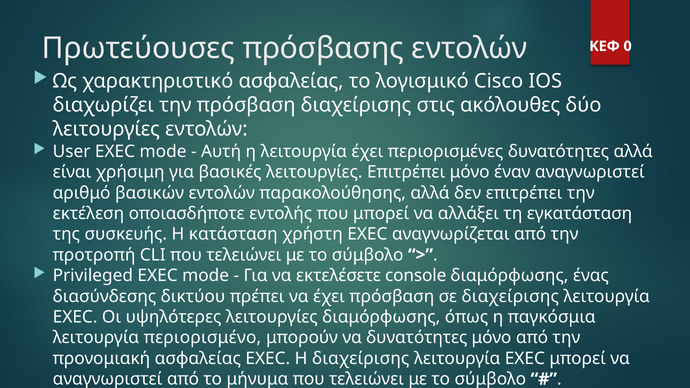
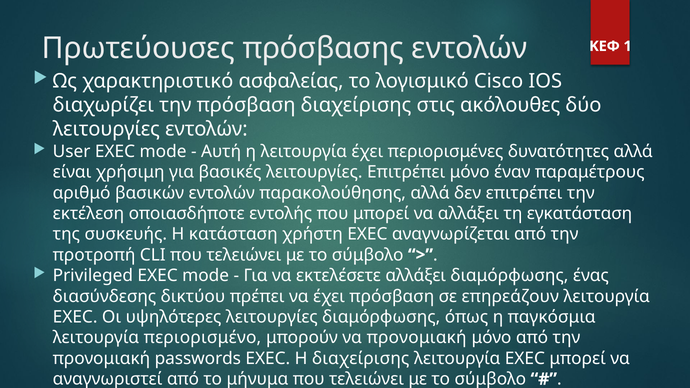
0: 0 -> 1
έναν αναγνωριστεί: αναγνωριστεί -> παραμέτρους
εκτελέσετε console: console -> αλλάξει
σε διαχείρισης: διαχείρισης -> επηρεάζουν
να δυνατότητες: δυνατότητες -> προνομιακή
προνομιακή ασφαλείας: ασφαλείας -> passwords
